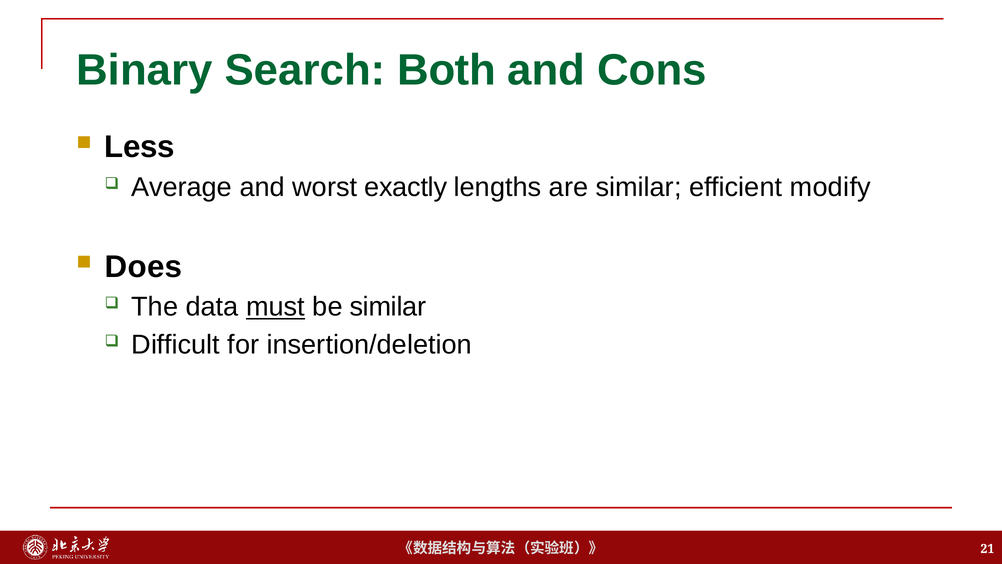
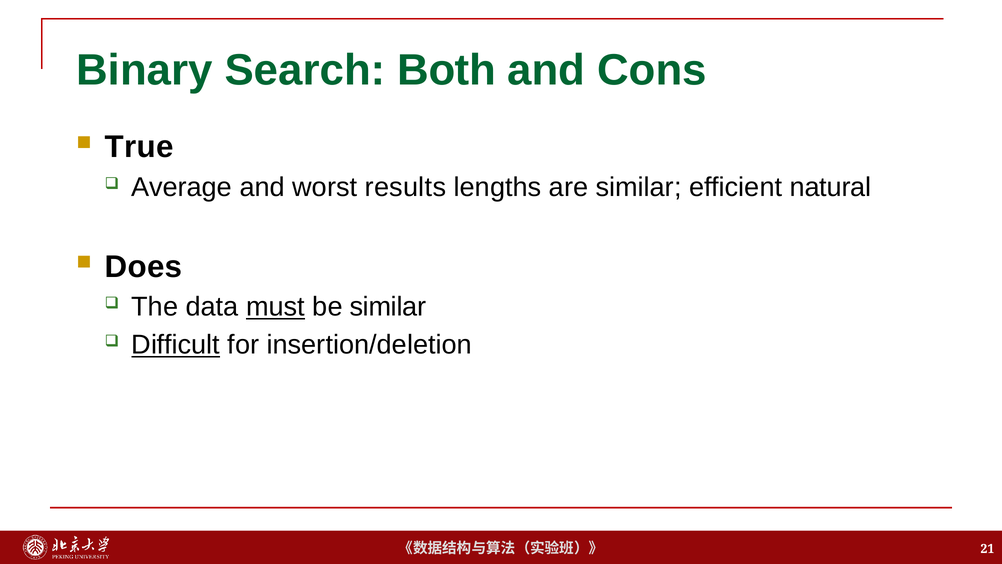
Less: Less -> True
exactly: exactly -> results
modify: modify -> natural
Difficult underline: none -> present
